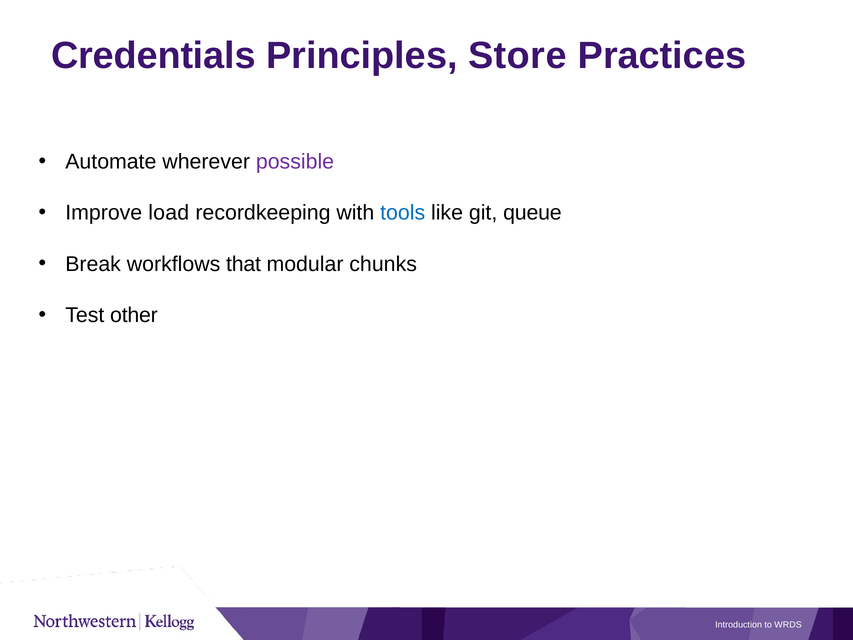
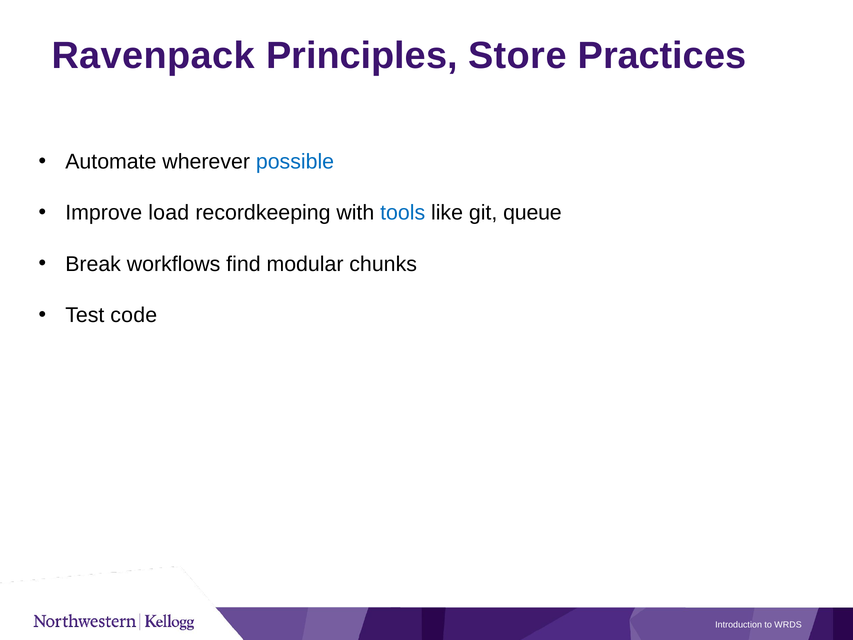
Credentials: Credentials -> Ravenpack
possible colour: purple -> blue
that: that -> find
other: other -> code
